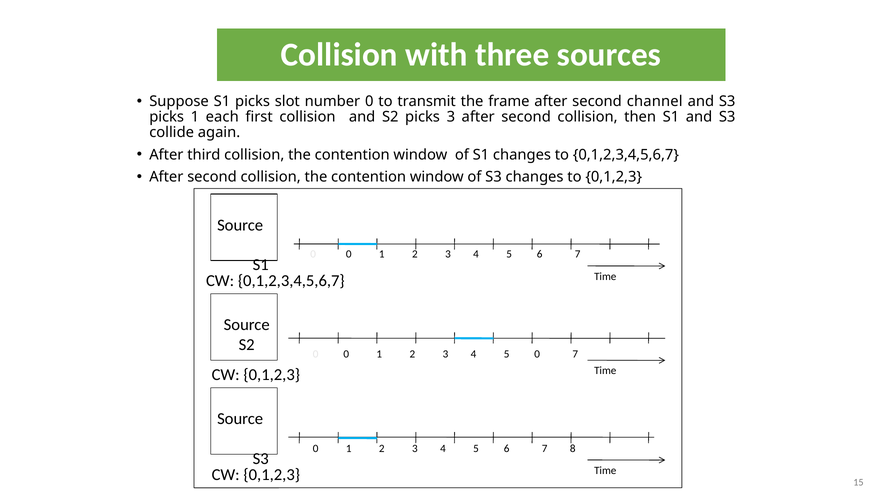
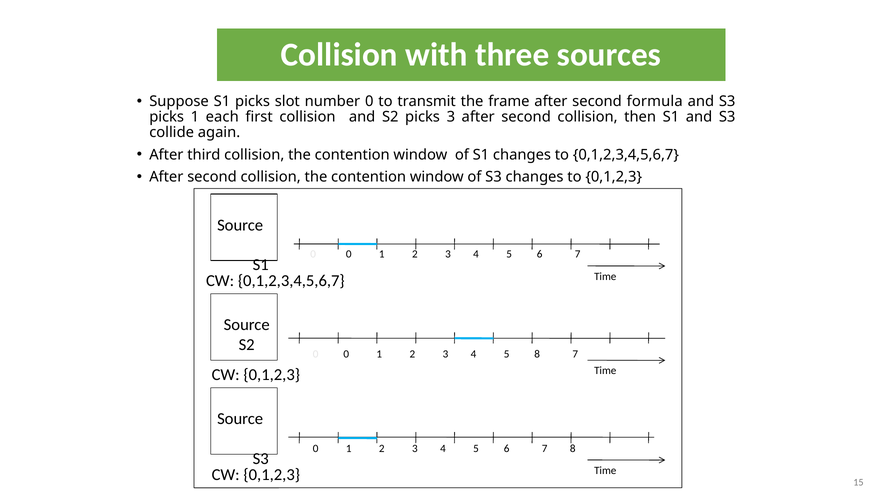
channel: channel -> formula
5 0: 0 -> 8
